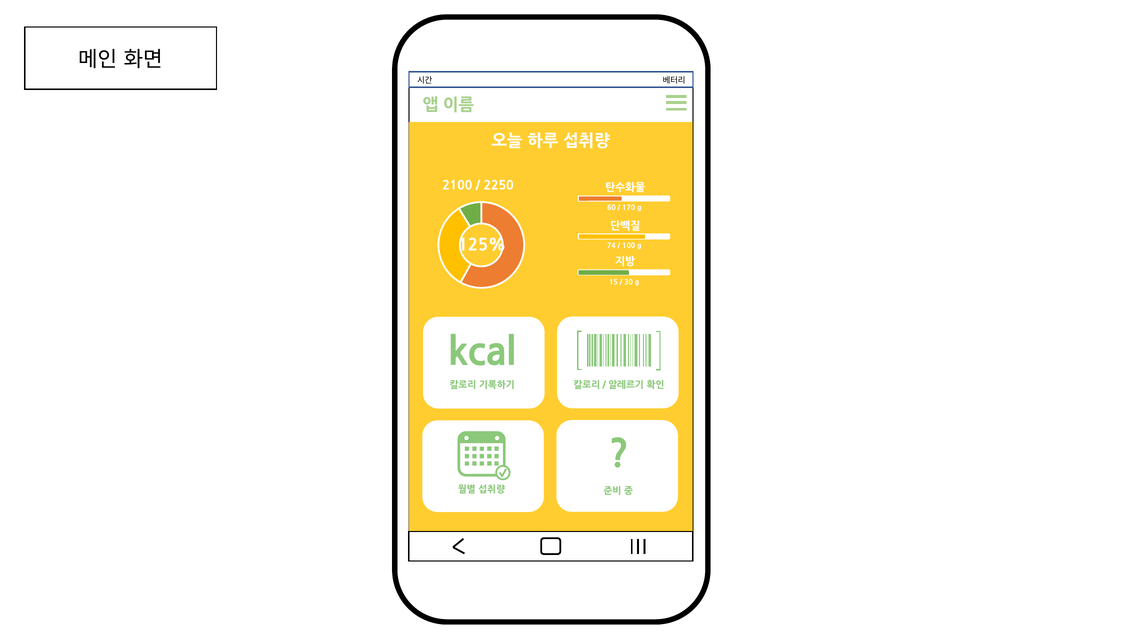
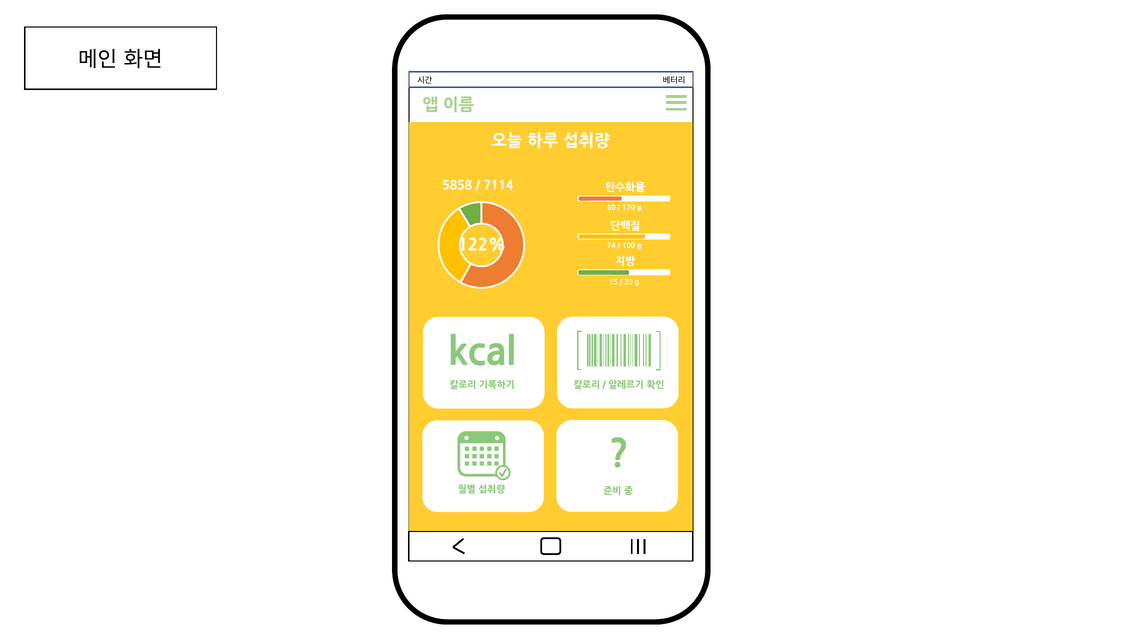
2100: 2100 -> 5858
2250: 2250 -> 7114
125%: 125% -> 122%
